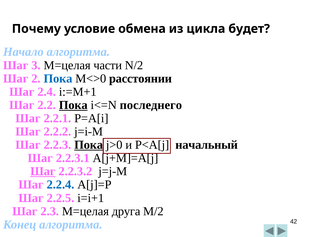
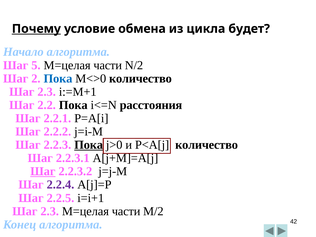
Почему underline: none -> present
3: 3 -> 5
M<>0 расстоянии: расстоянии -> количество
2.4 at (47, 92): 2.4 -> 2.3
Пока at (73, 105) underline: present -> none
последнего: последнего -> расстояния
P<A[j начальный: начальный -> количество
2.2.4 colour: blue -> purple
2.3 M=целая друга: друга -> части
